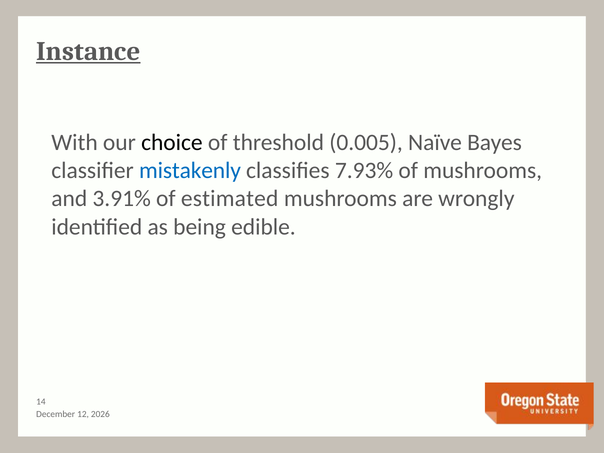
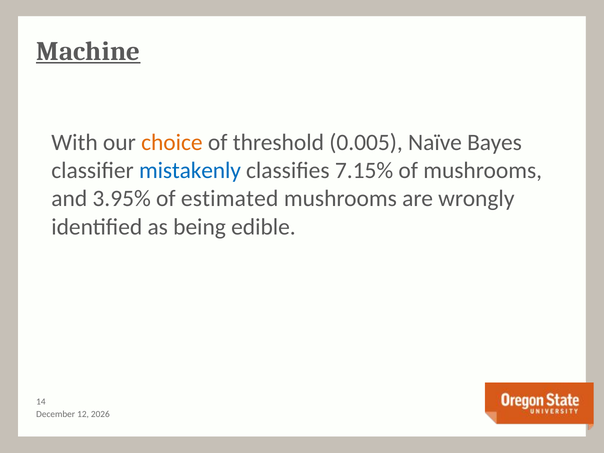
Instance: Instance -> Machine
choice colour: black -> orange
7.93%: 7.93% -> 7.15%
3.91%: 3.91% -> 3.95%
